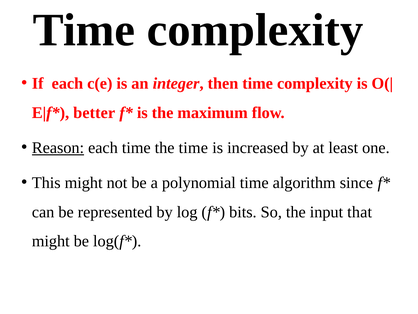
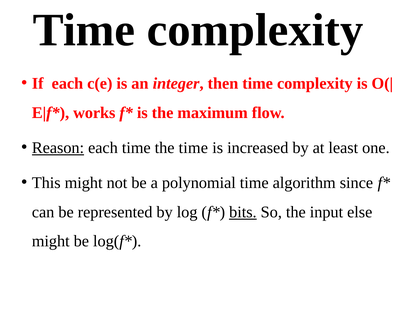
better: better -> works
bits underline: none -> present
that: that -> else
